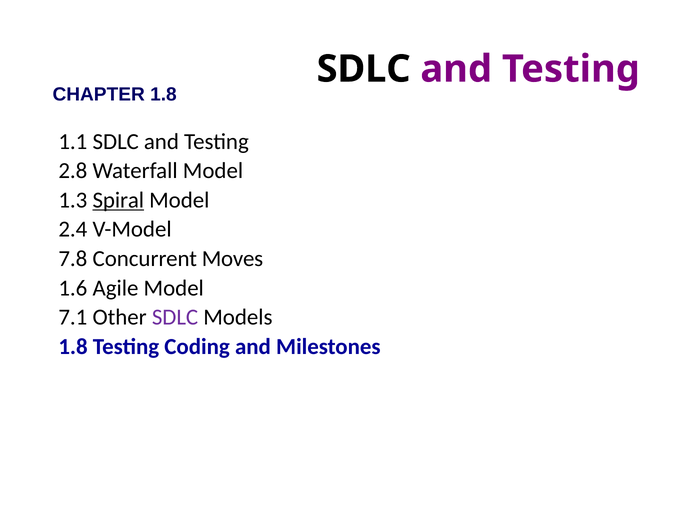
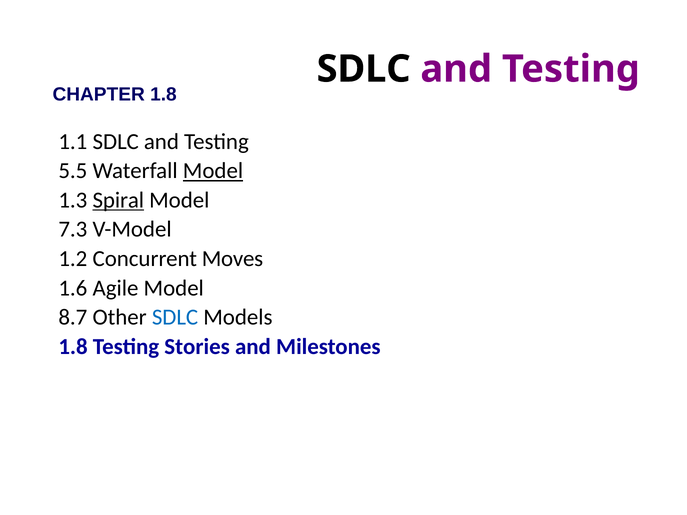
2.8: 2.8 -> 5.5
Model at (213, 171) underline: none -> present
2.4: 2.4 -> 7.3
7.8: 7.8 -> 1.2
7.1: 7.1 -> 8.7
SDLC at (175, 317) colour: purple -> blue
Coding: Coding -> Stories
